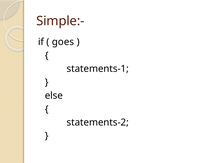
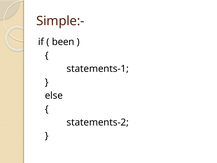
goes: goes -> been
